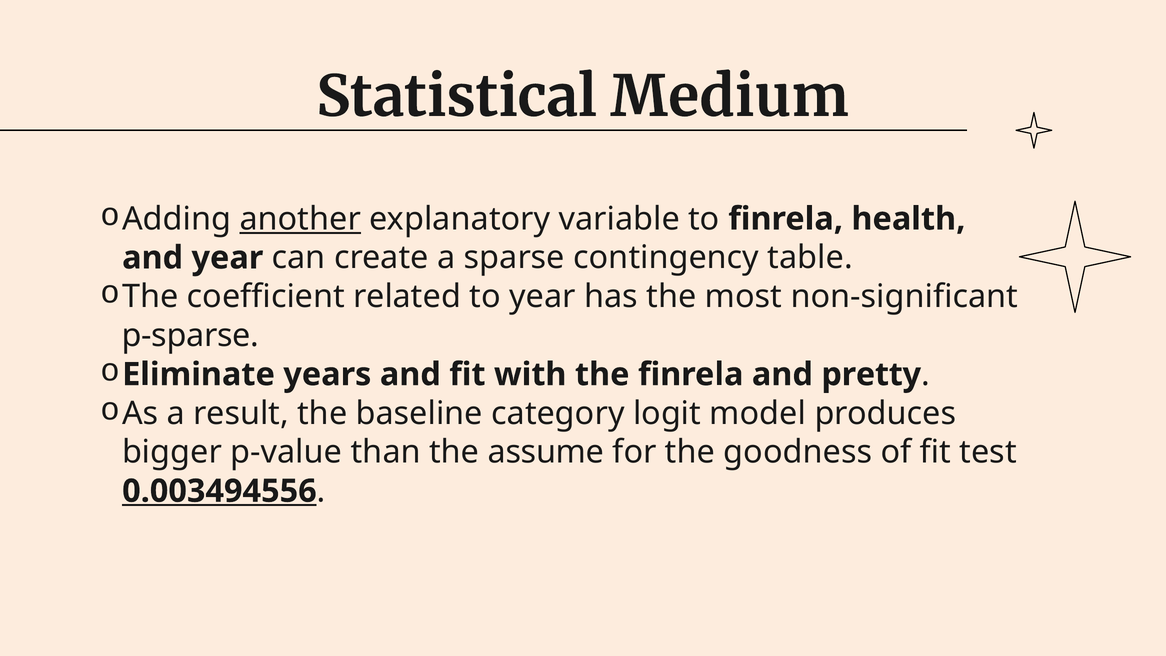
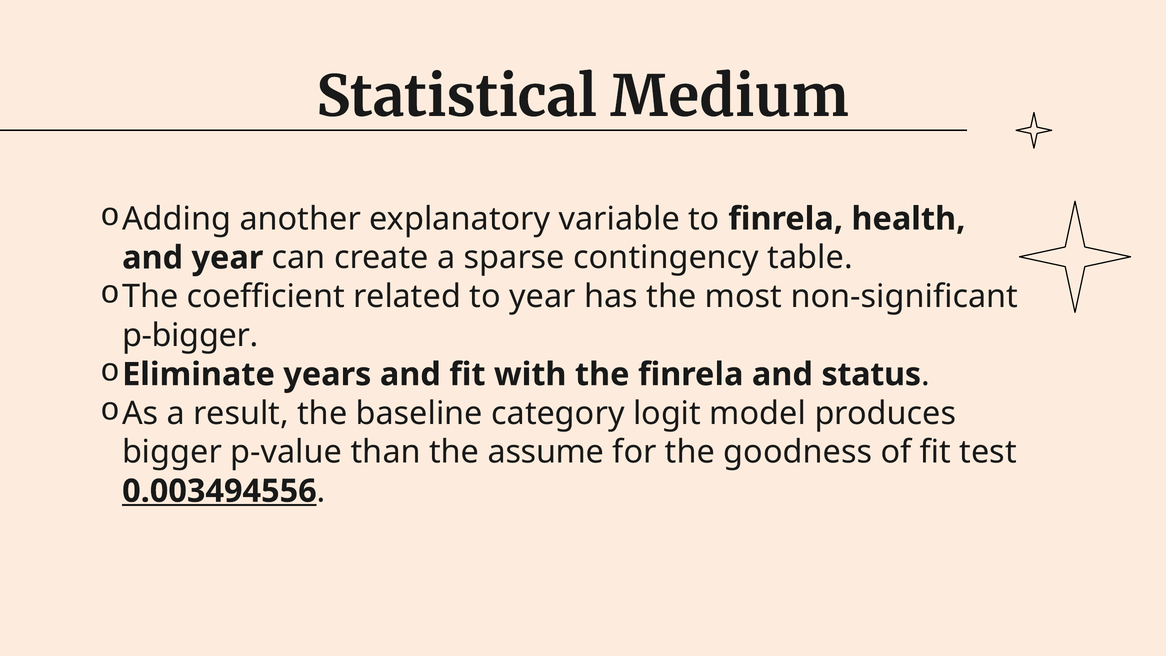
another underline: present -> none
p-sparse: p-sparse -> p-bigger
pretty: pretty -> status
